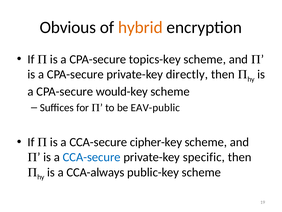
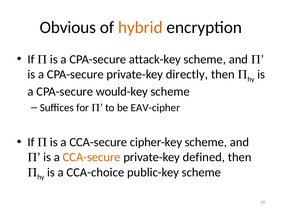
topics-key: topics-key -> attack-key
EAV-public: EAV-public -> EAV-cipher
CCA-secure at (92, 157) colour: blue -> orange
specific: specific -> defined
CCA-always: CCA-always -> CCA-choice
